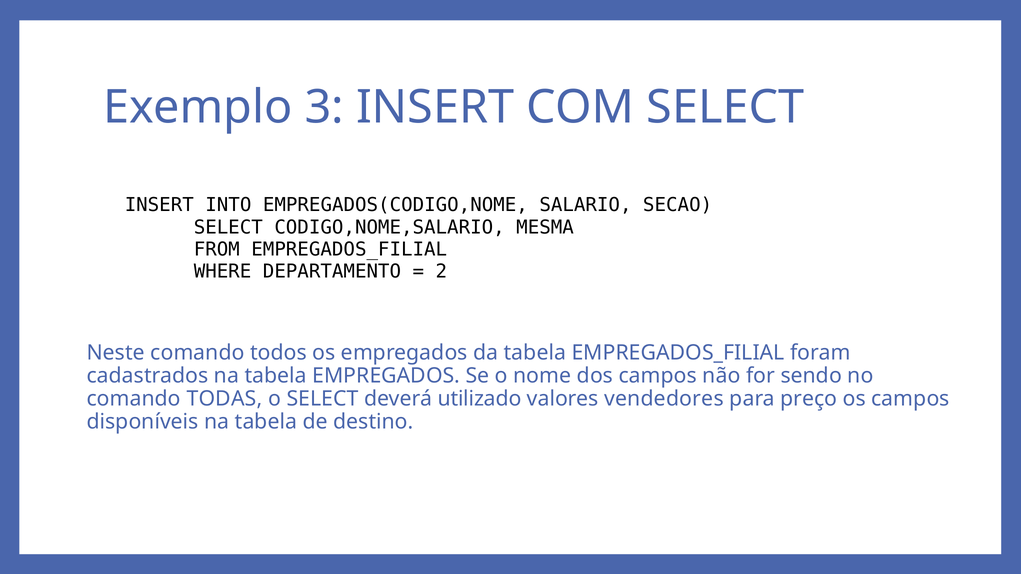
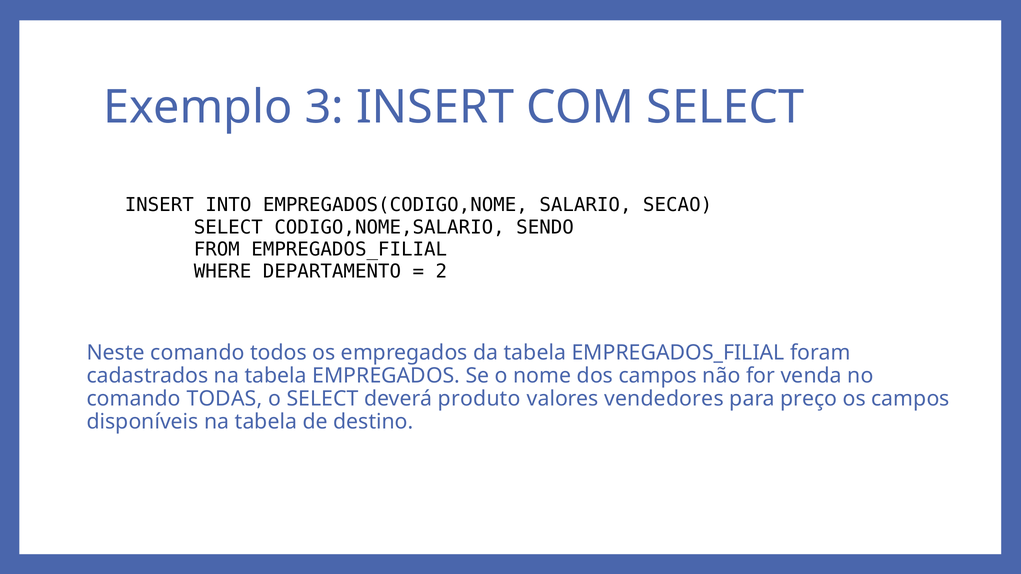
MESMA: MESMA -> SENDO
sendo: sendo -> venda
utilizado: utilizado -> produto
